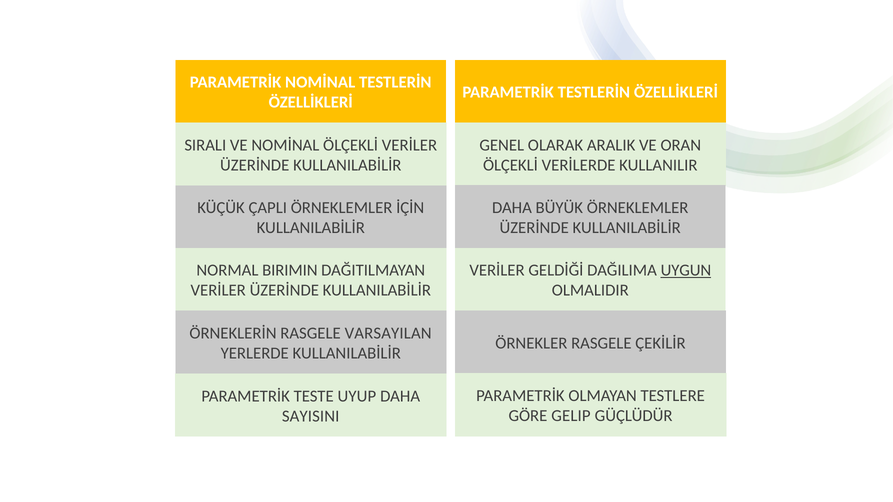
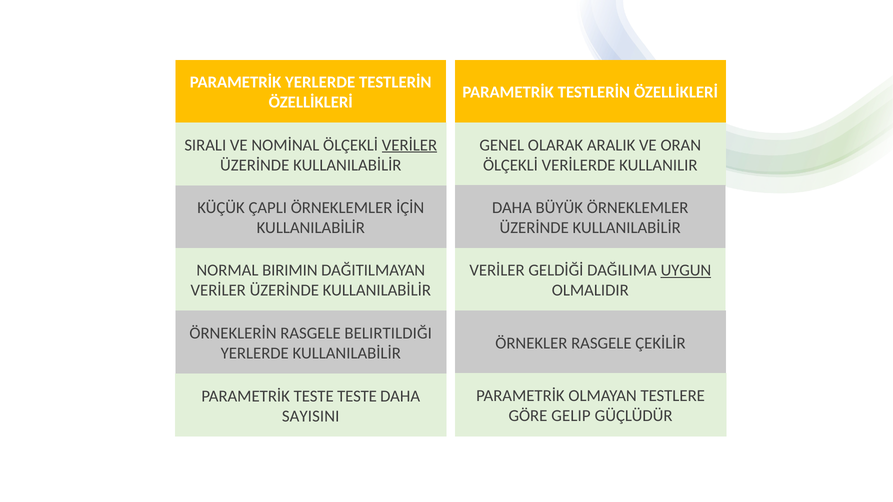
PARAMETRİK NOMİNAL: NOMİNAL -> YERLERDE
VERİLER at (409, 145) underline: none -> present
VARSAYILAN: VARSAYILAN -> BELIRTILDIĞI
TESTE UYUP: UYUP -> TESTE
